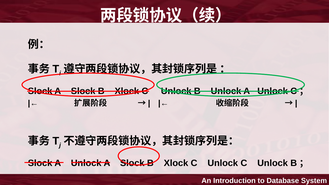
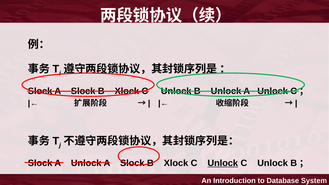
Unlock at (223, 163) underline: none -> present
